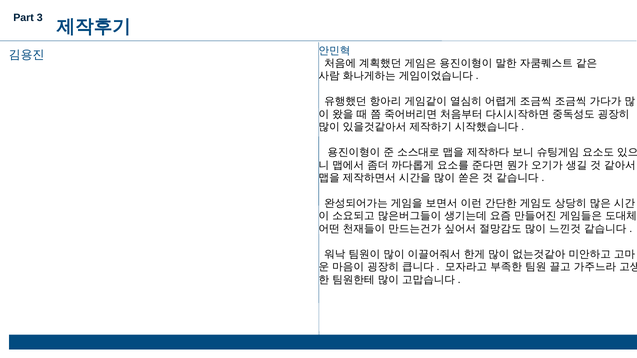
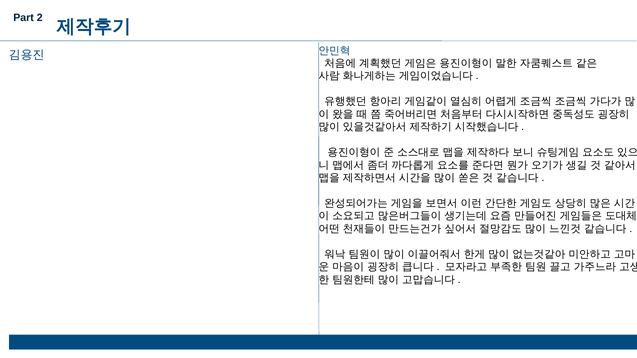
3: 3 -> 2
